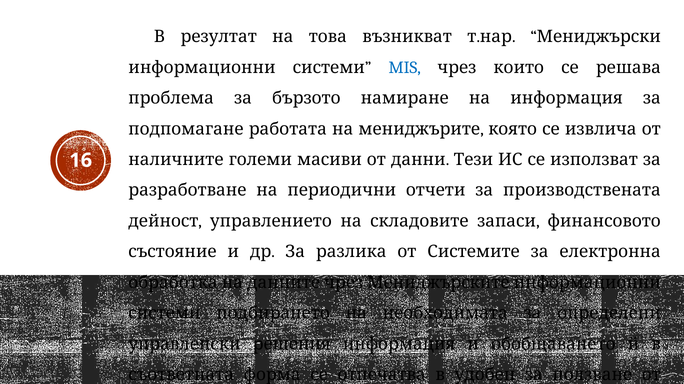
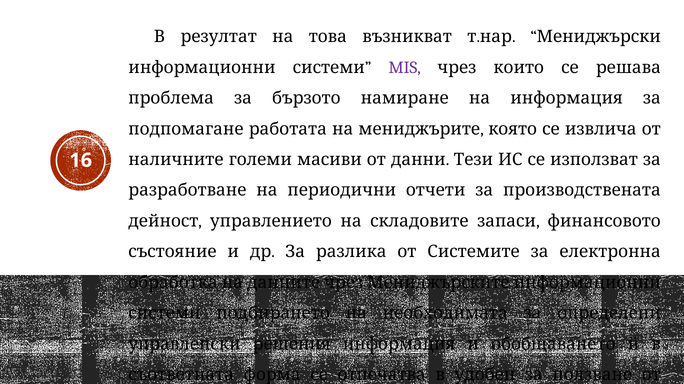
MIS colour: blue -> purple
